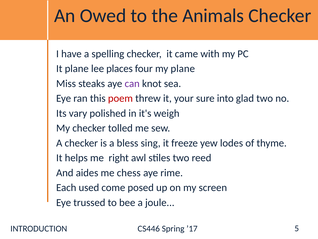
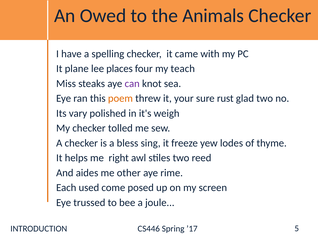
my plane: plane -> teach
poem colour: red -> orange
into: into -> rust
chess: chess -> other
